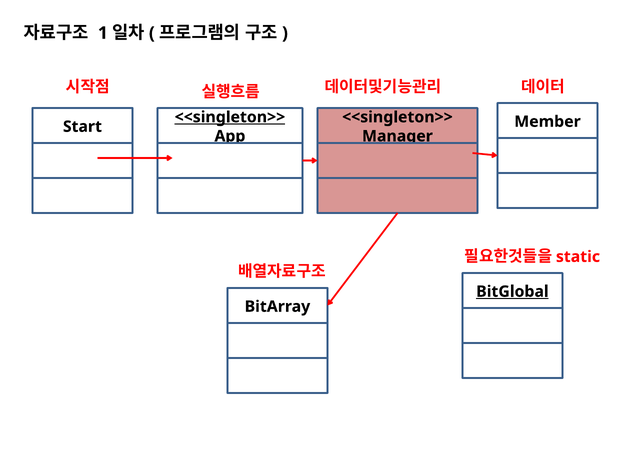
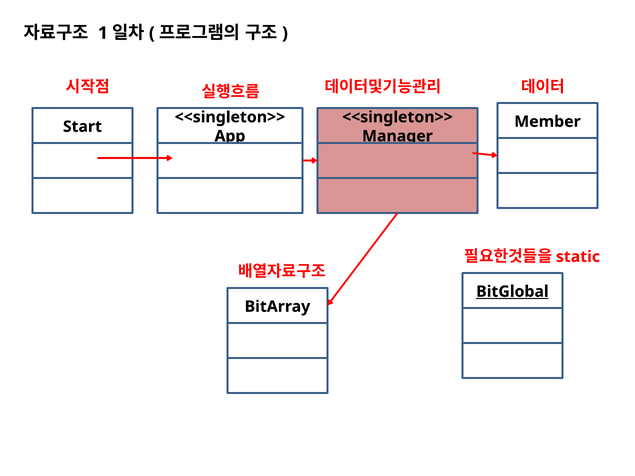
<<singleton>> at (230, 117) underline: present -> none
